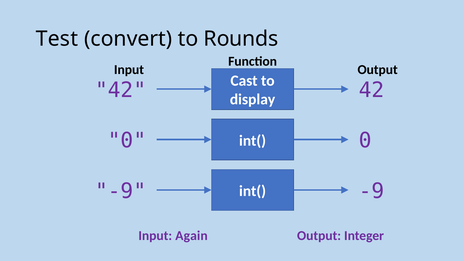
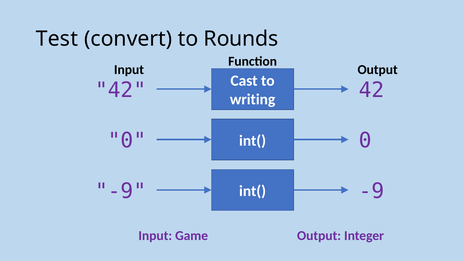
display: display -> writing
Again: Again -> Game
